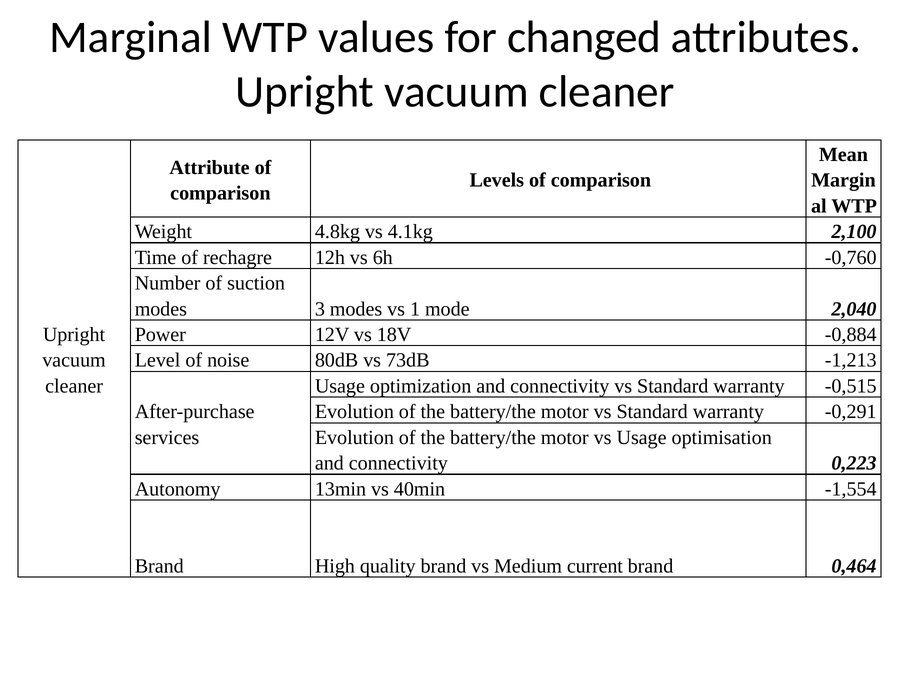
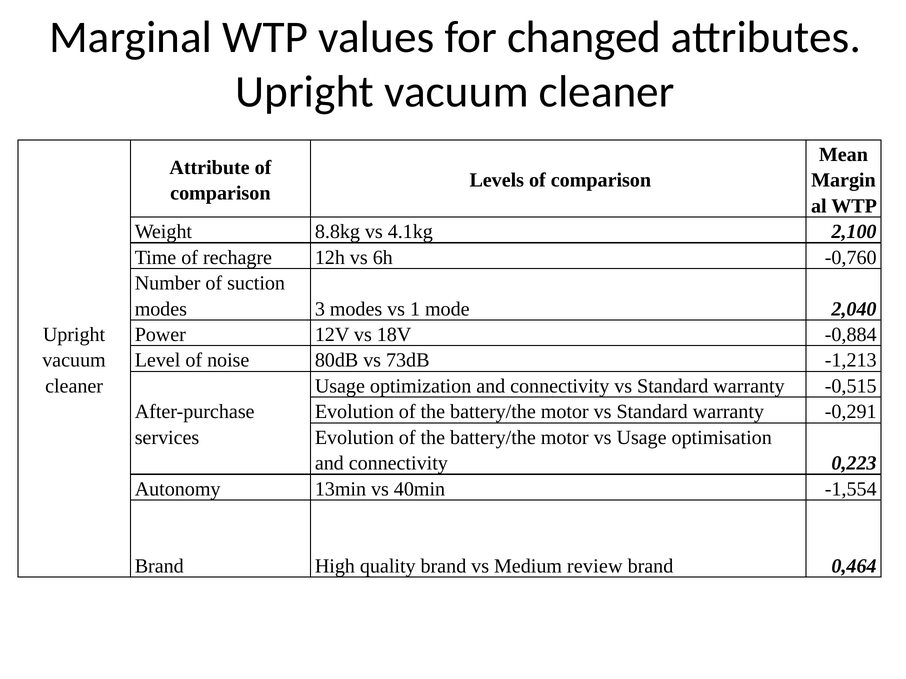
4.8kg: 4.8kg -> 8.8kg
current: current -> review
